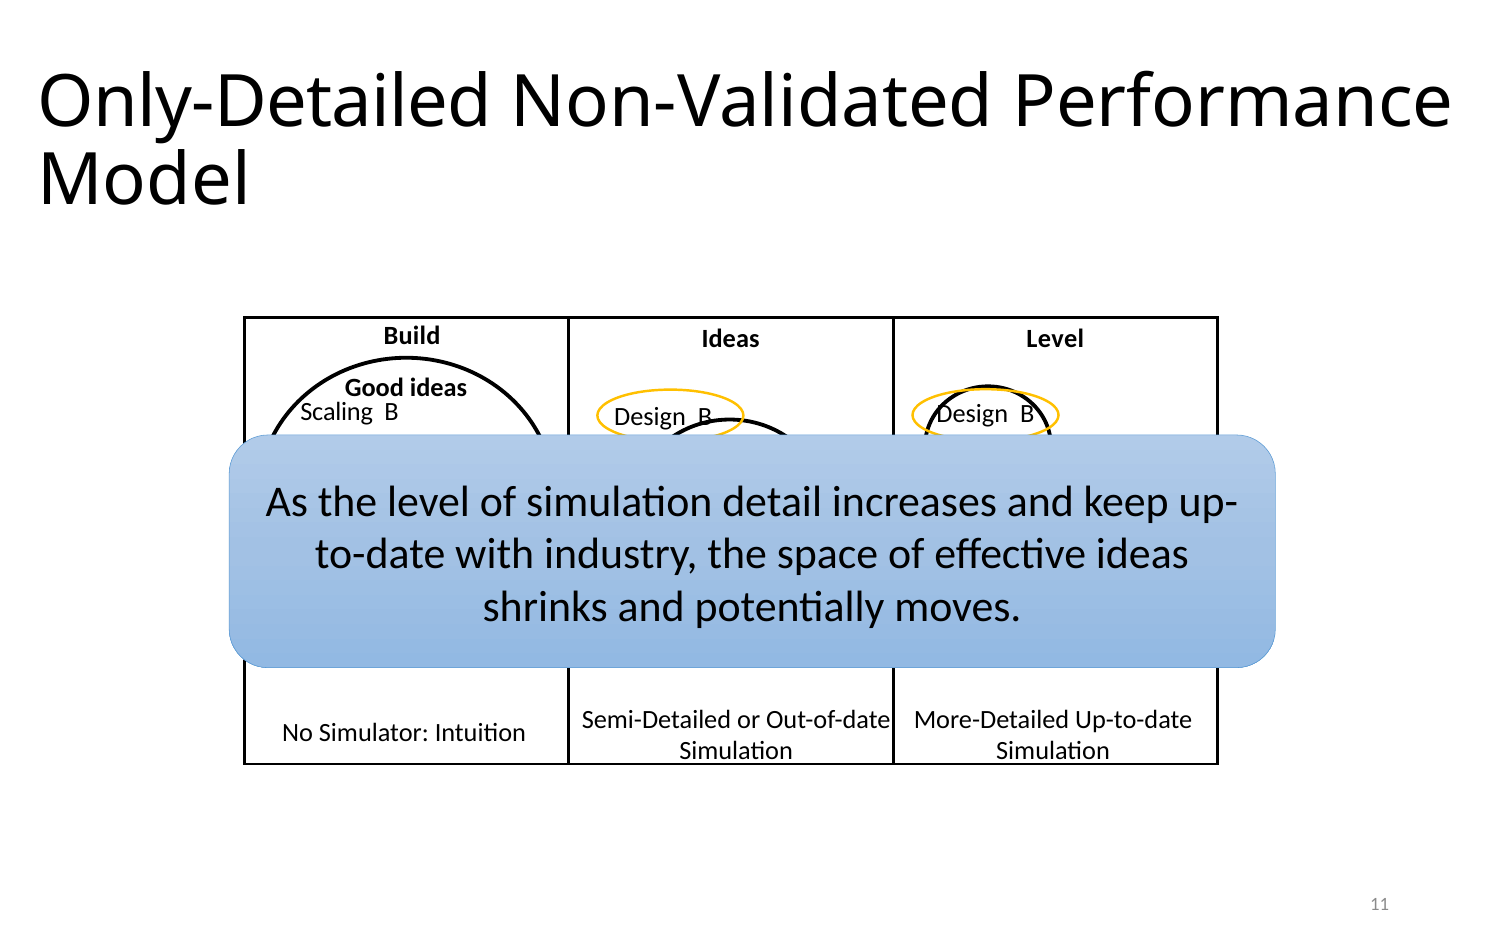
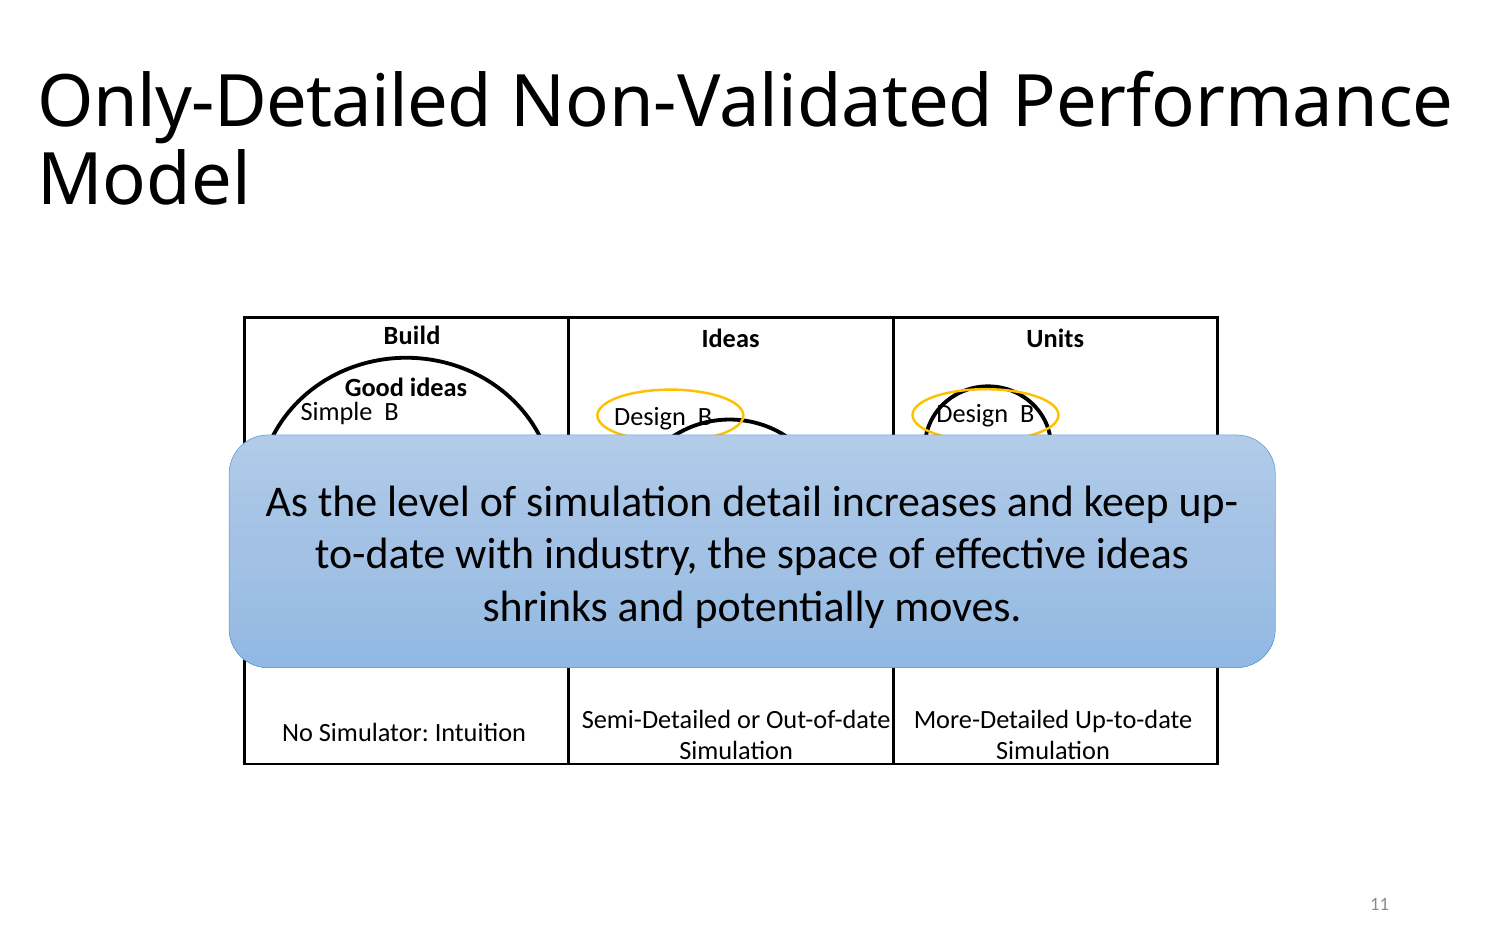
Level at (1055, 339): Level -> Units
Scaling: Scaling -> Simple
